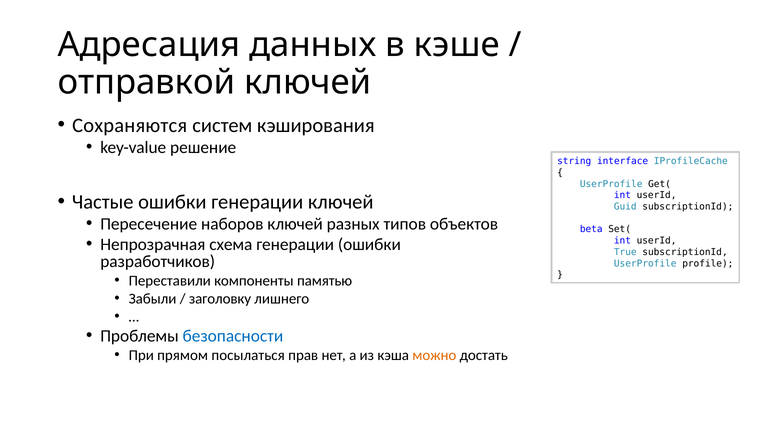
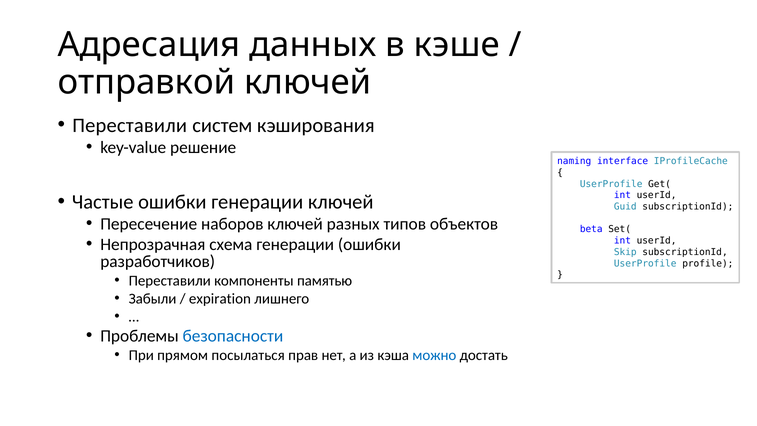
Сохраняются at (130, 125): Сохраняются -> Переставили
string: string -> naming
True: True -> Skip
заголовку: заголовку -> expiration
можно colour: orange -> blue
